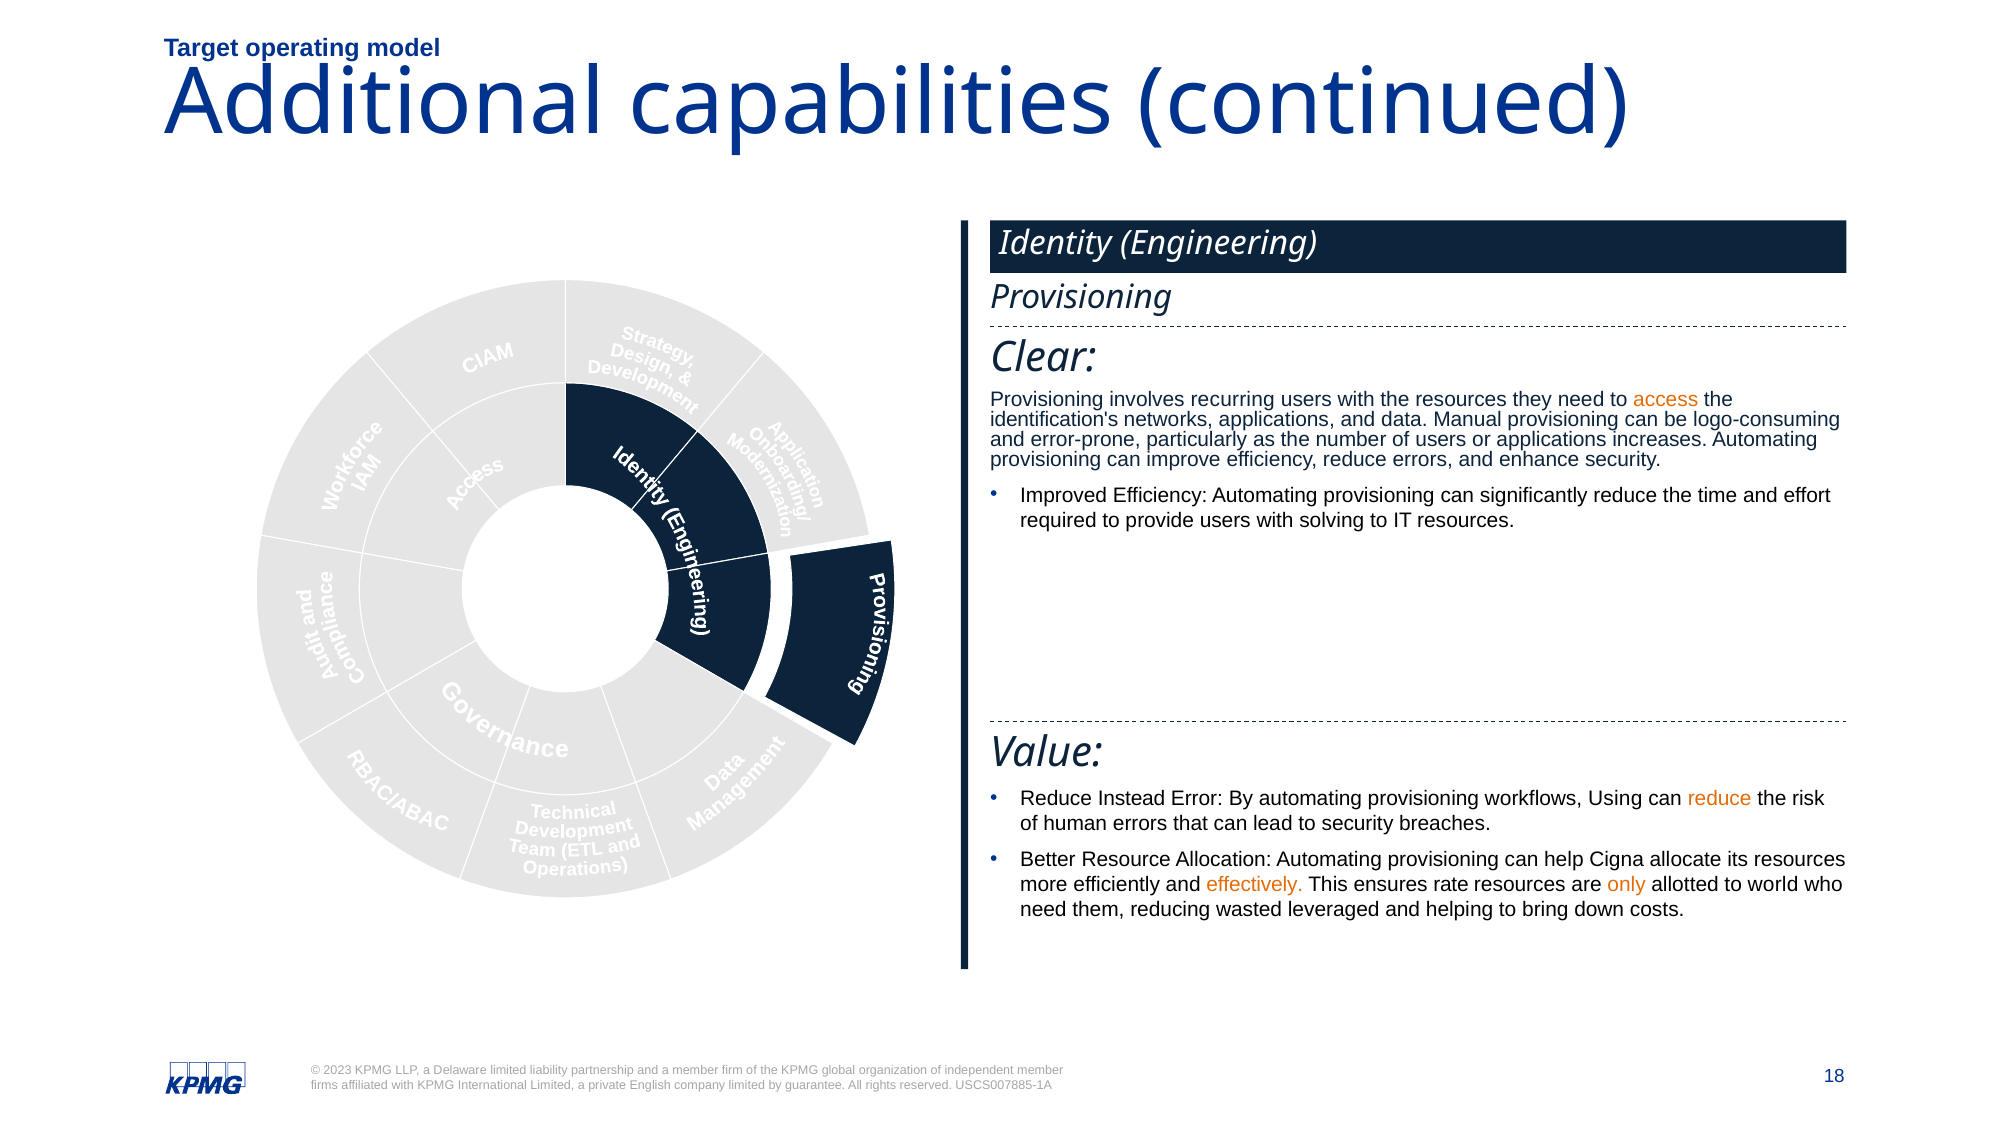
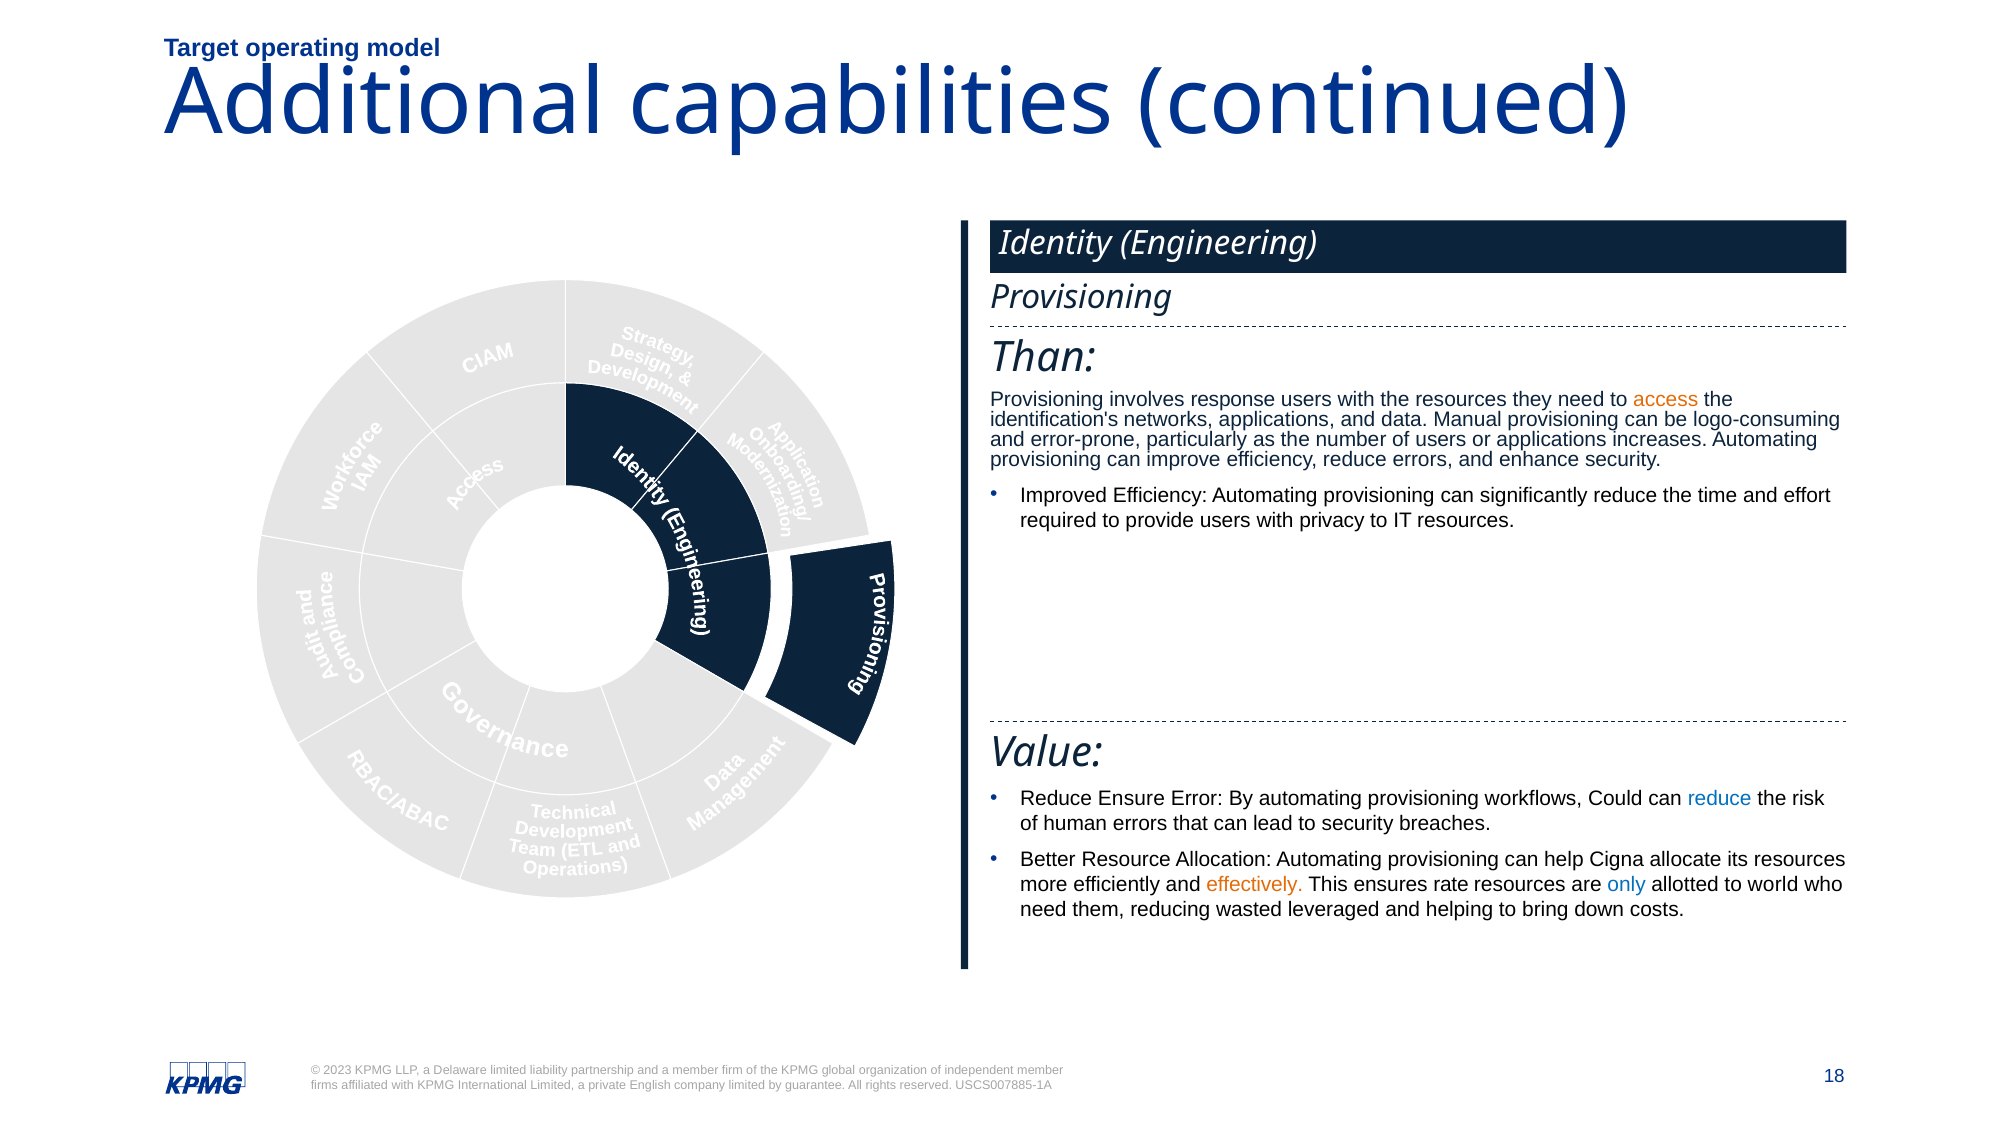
Clear: Clear -> Than
recurring: recurring -> response
solving: solving -> privacy
Instead: Instead -> Ensure
Using: Using -> Could
reduce at (1720, 798) colour: orange -> blue
only colour: orange -> blue
